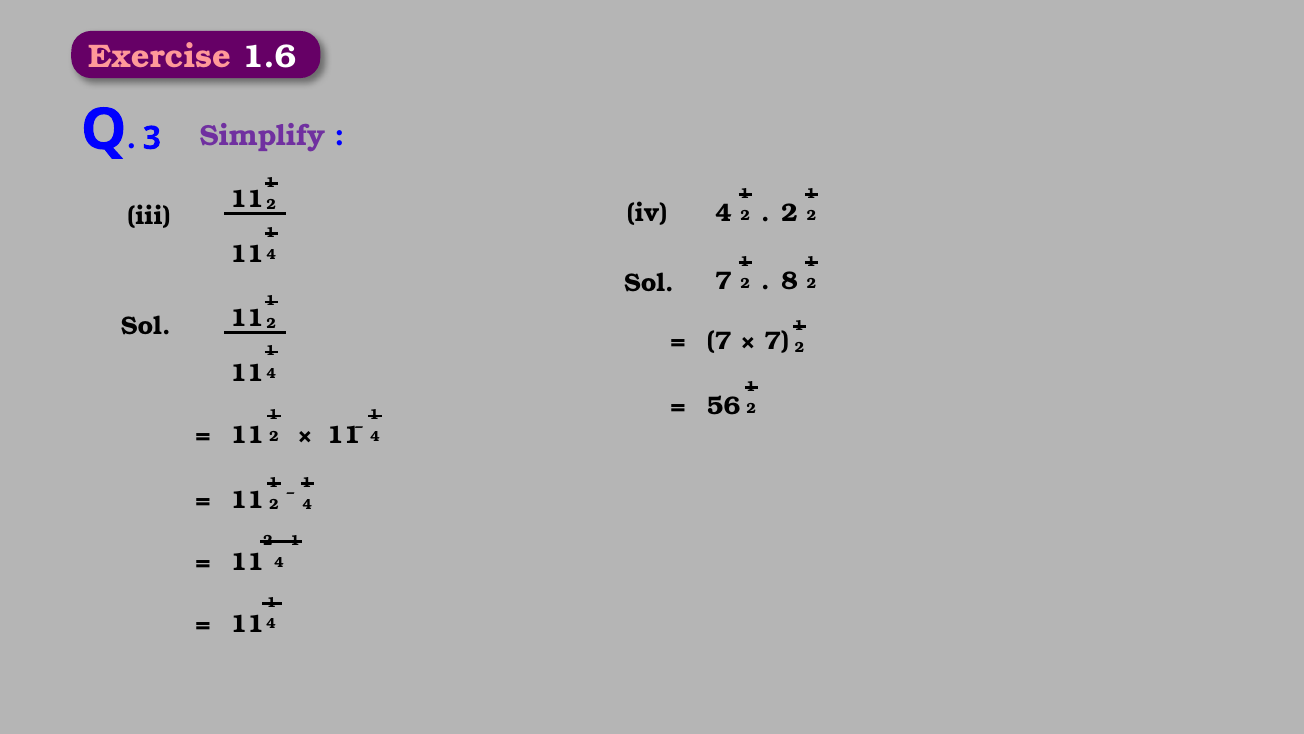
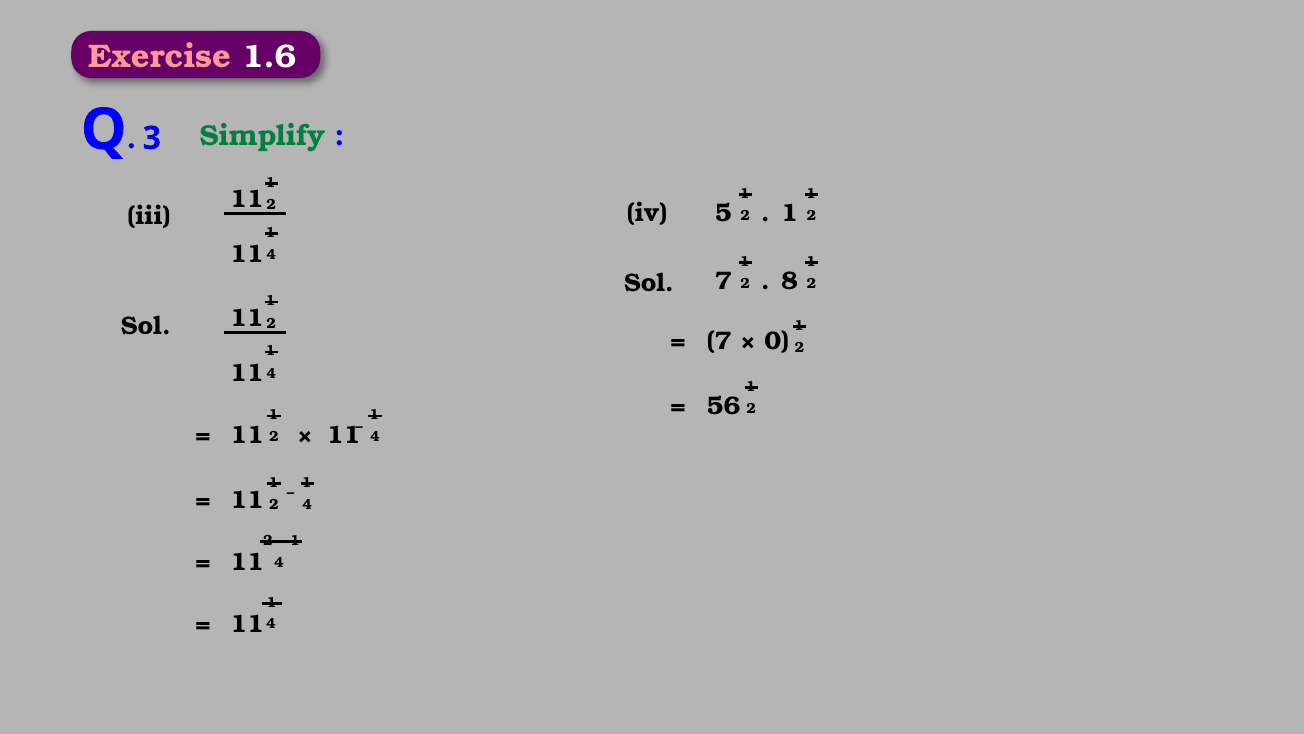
Simplify colour: purple -> green
iv 4: 4 -> 5
2 at (790, 214): 2 -> 1
7 at (777, 342): 7 -> 0
